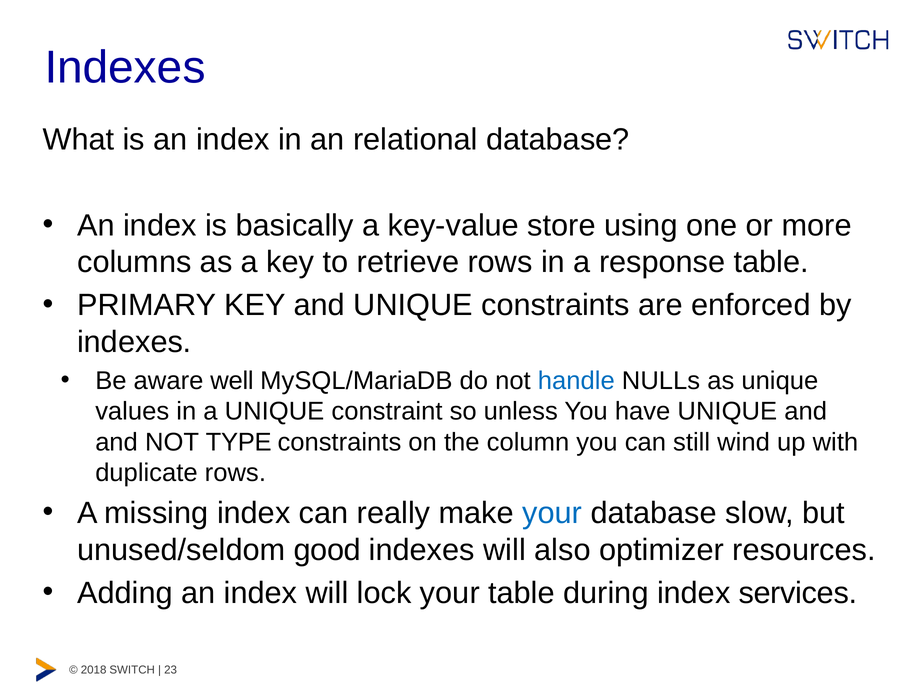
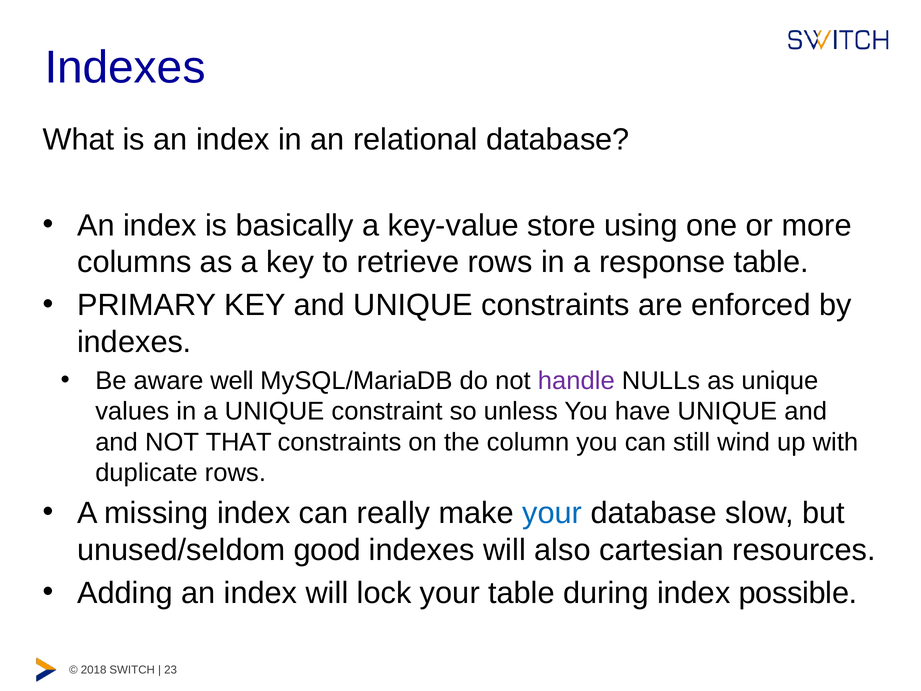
handle colour: blue -> purple
TYPE: TYPE -> THAT
optimizer: optimizer -> cartesian
services: services -> possible
